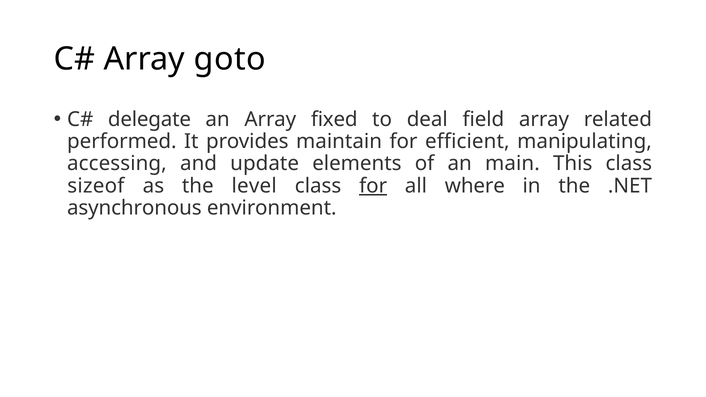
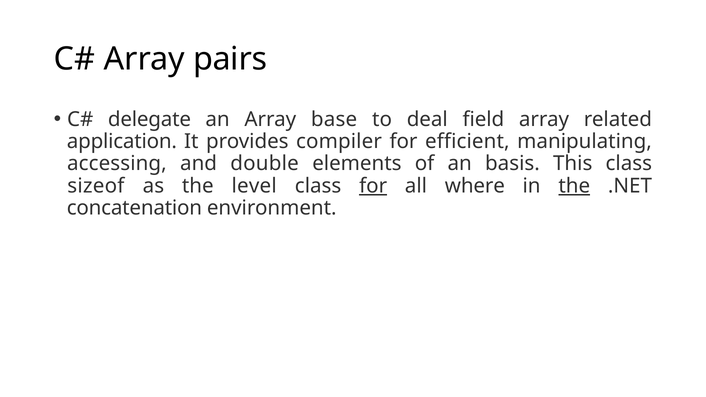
goto: goto -> pairs
fixed: fixed -> base
performed: performed -> application
maintain: maintain -> compiler
update: update -> double
main: main -> basis
the at (574, 186) underline: none -> present
asynchronous: asynchronous -> concatenation
